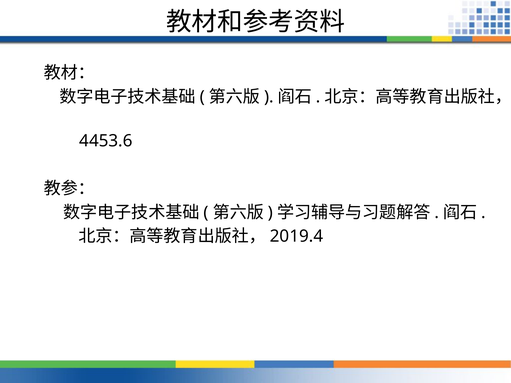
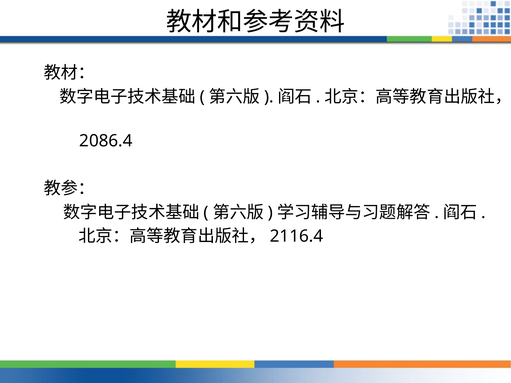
4453.6: 4453.6 -> 2086.4
2019.4: 2019.4 -> 2116.4
